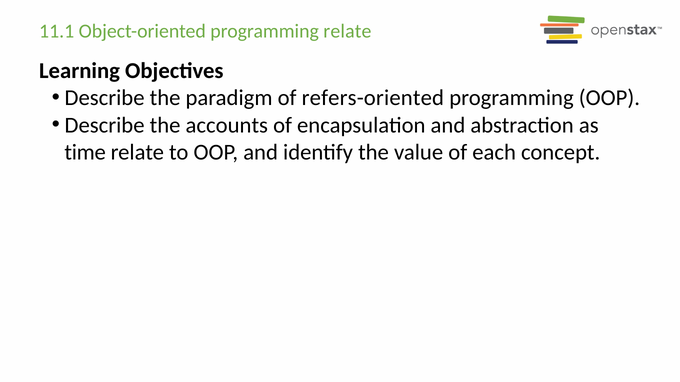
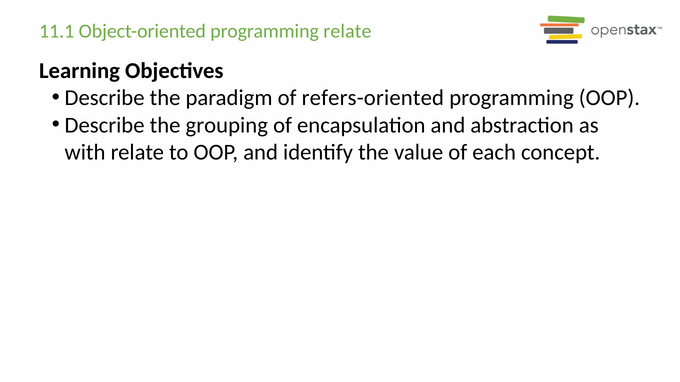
accounts: accounts -> grouping
time: time -> with
